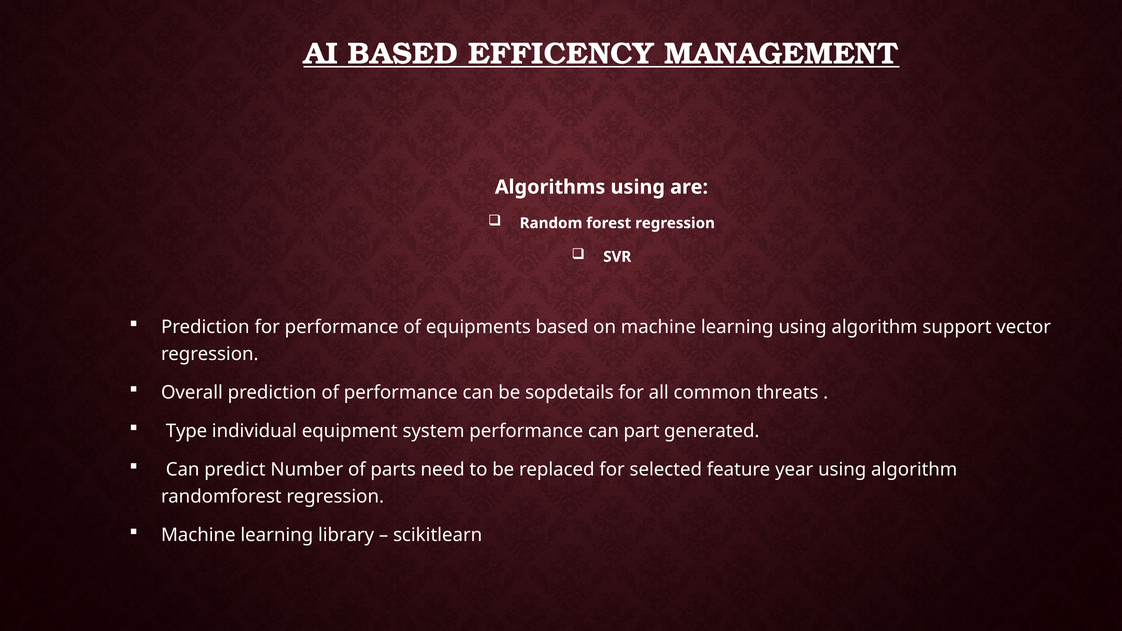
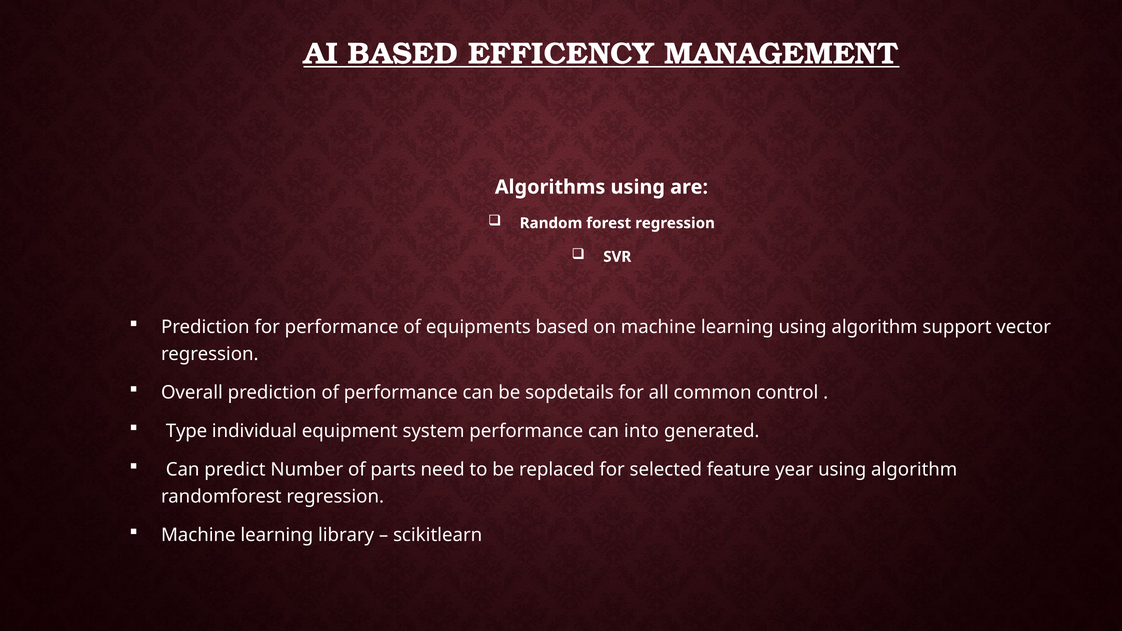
threats: threats -> control
part: part -> into
